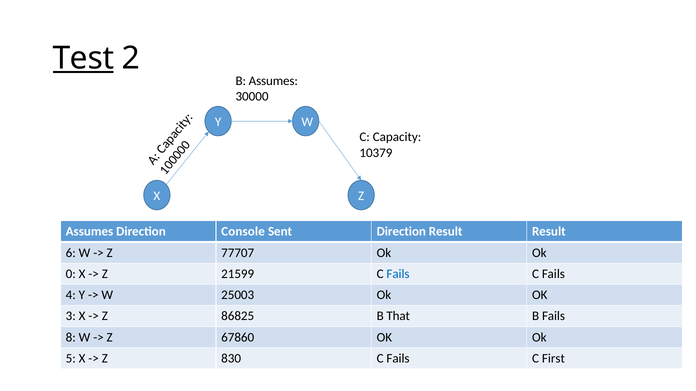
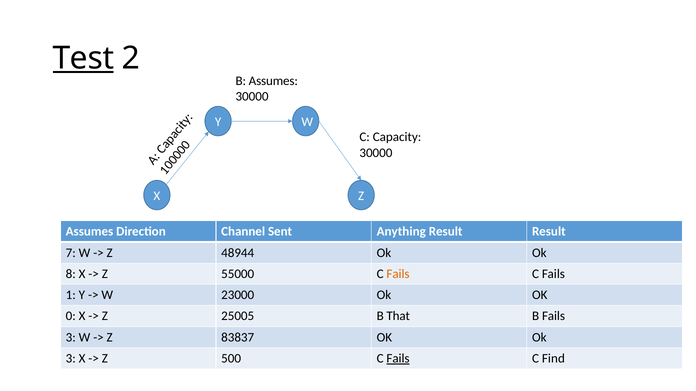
10379 at (376, 153): 10379 -> 30000
Console: Console -> Channel
Sent Direction: Direction -> Anything
6: 6 -> 7
77707: 77707 -> 48944
0 at (71, 274): 0 -> 8
21599: 21599 -> 55000
Fails at (398, 274) colour: blue -> orange
4 at (71, 295): 4 -> 1
25003: 25003 -> 23000
3 at (71, 317): 3 -> 0
86825: 86825 -> 25005
8 at (71, 338): 8 -> 3
67860: 67860 -> 83837
5 at (71, 359): 5 -> 3
830: 830 -> 500
Fails at (398, 359) underline: none -> present
First: First -> Find
